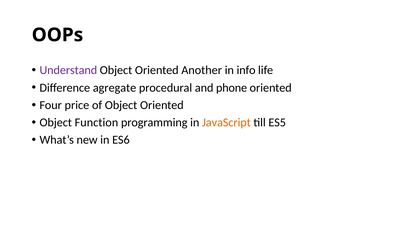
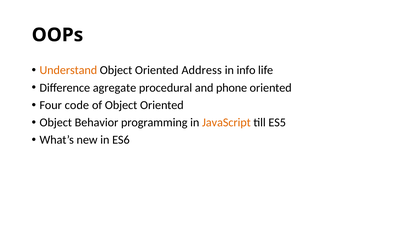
Understand colour: purple -> orange
Another: Another -> Address
price: price -> code
Function: Function -> Behavior
